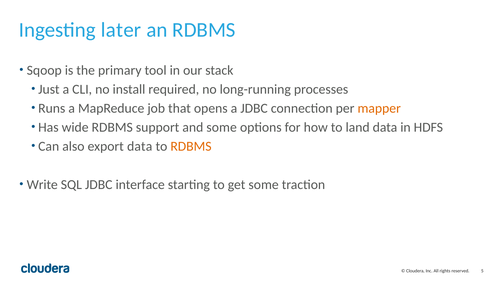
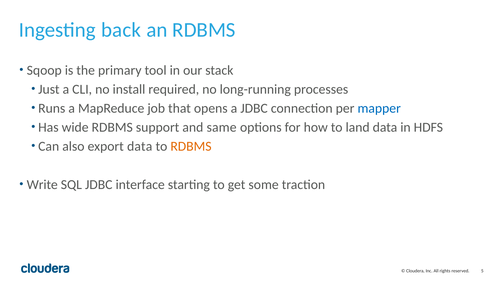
later: later -> back
mapper colour: orange -> blue
and some: some -> same
